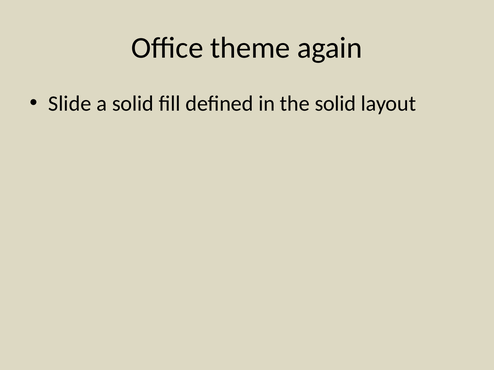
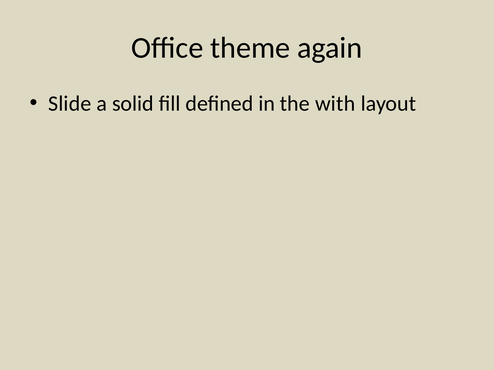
the solid: solid -> with
